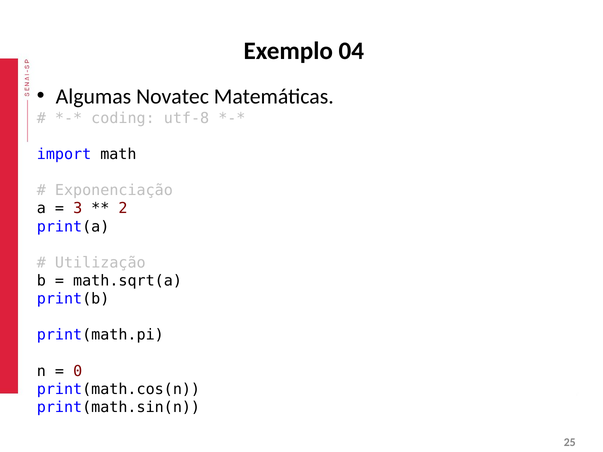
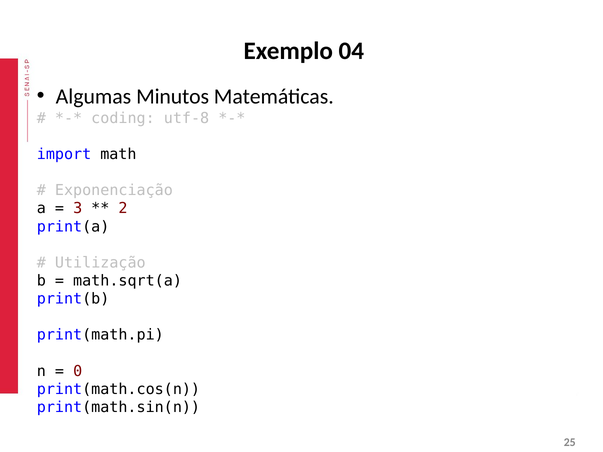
Novatec: Novatec -> Minutos
